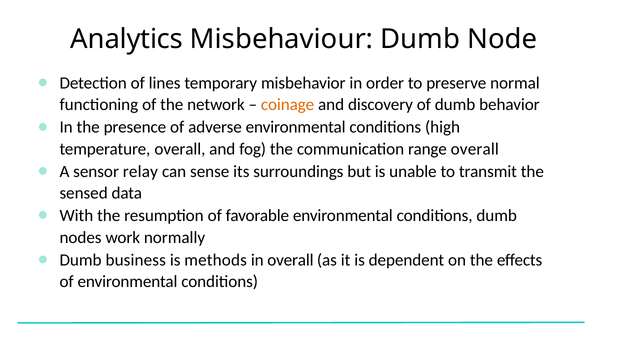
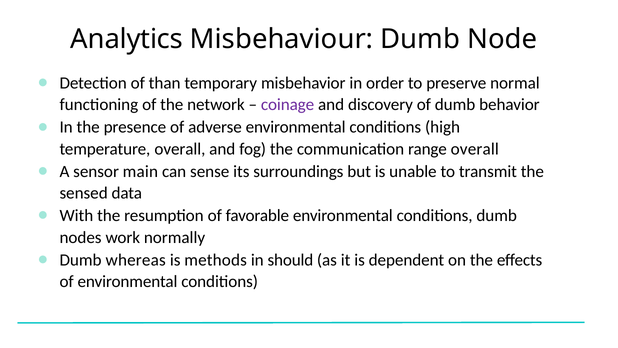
lines: lines -> than
coinage colour: orange -> purple
relay: relay -> main
business: business -> whereas
in overall: overall -> should
